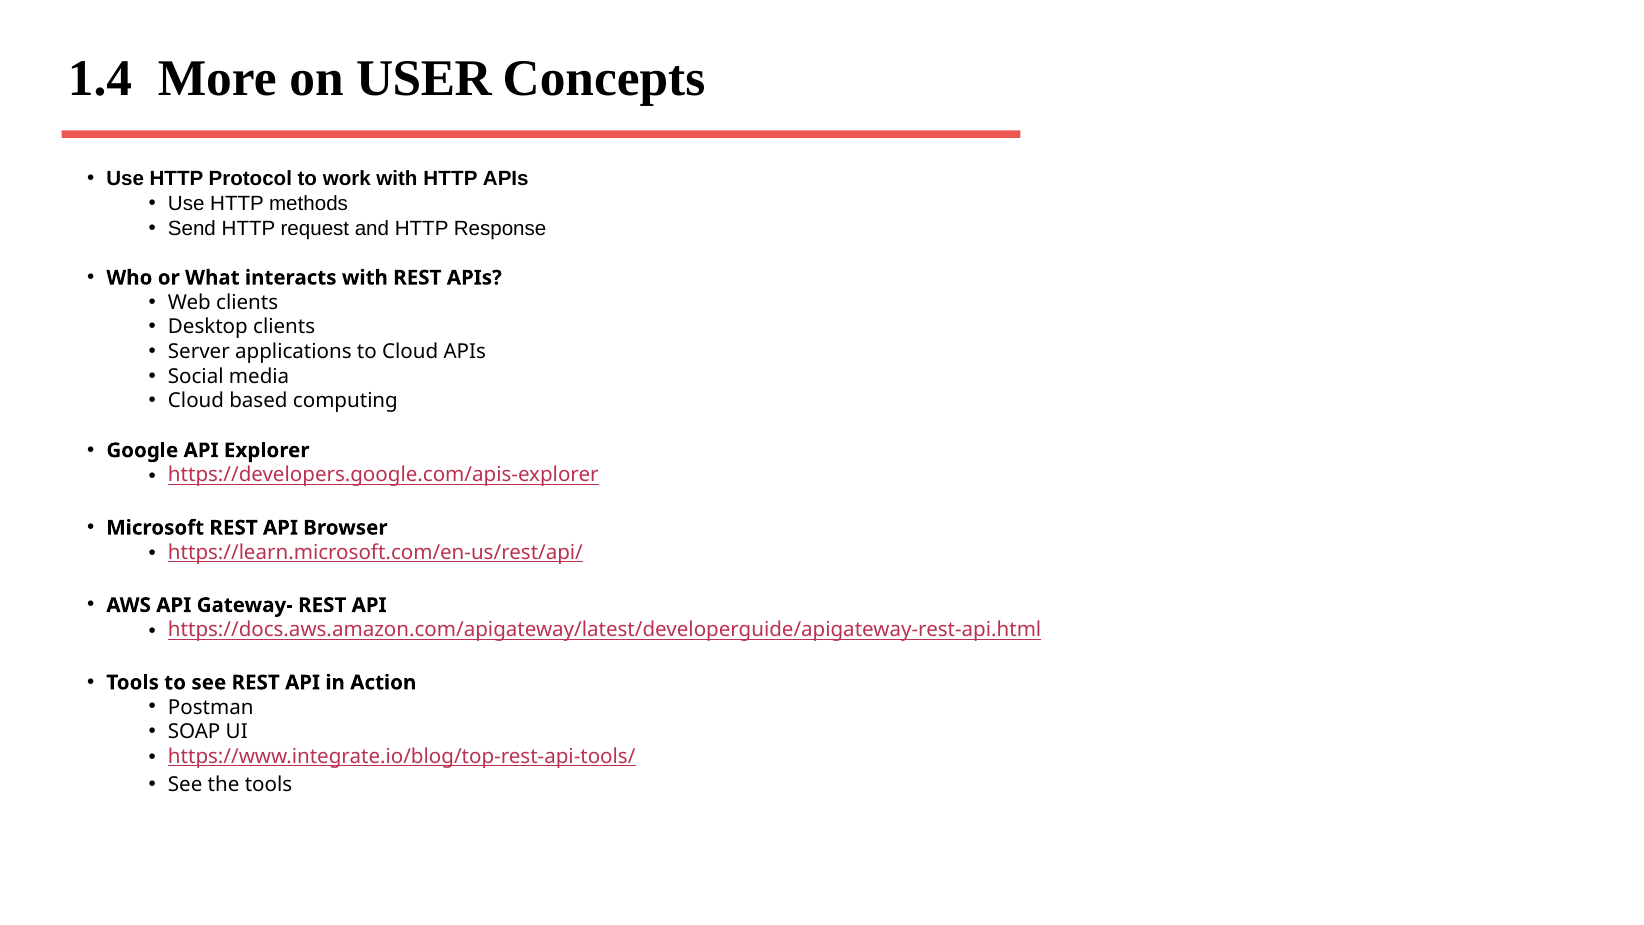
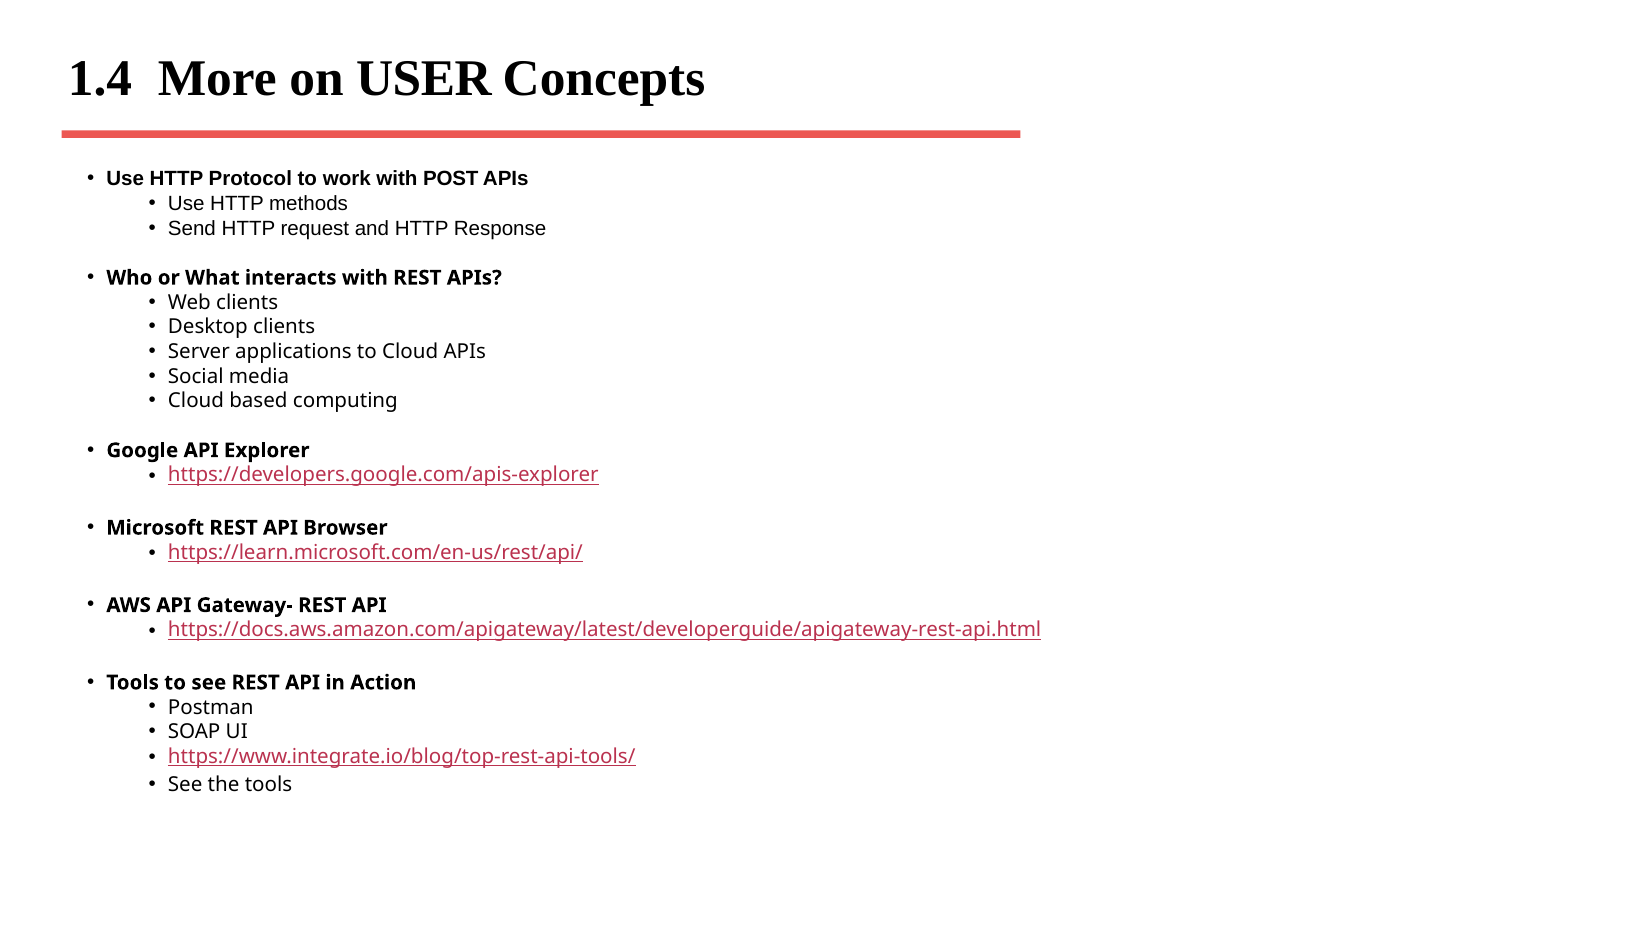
with HTTP: HTTP -> POST
